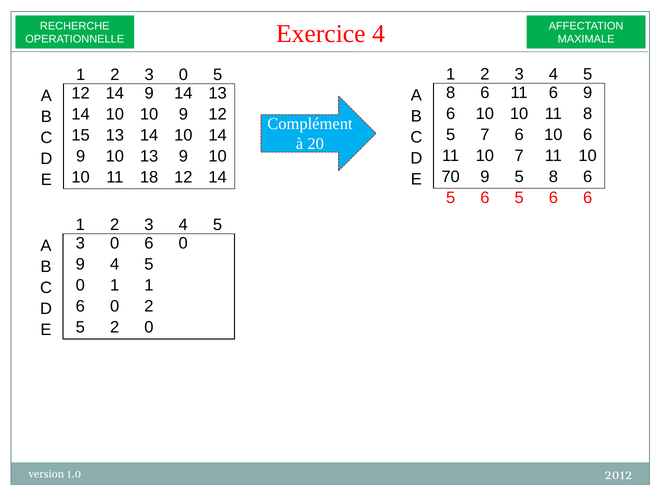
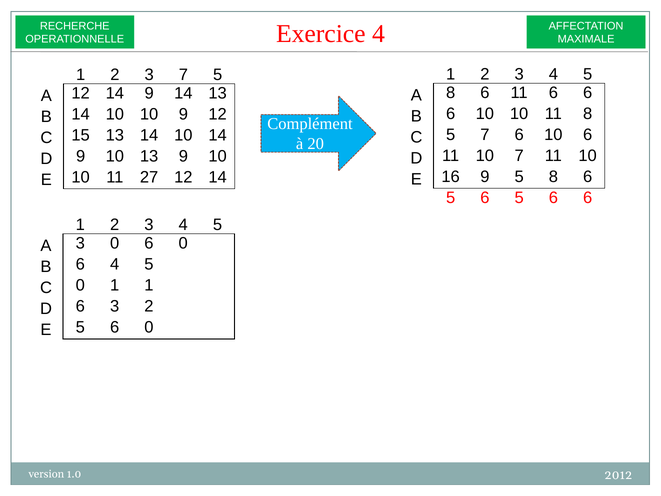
2 3 0: 0 -> 7
11 6 9: 9 -> 6
70: 70 -> 16
18: 18 -> 27
9 at (80, 264): 9 -> 6
D 6 0: 0 -> 3
E 5 2: 2 -> 6
